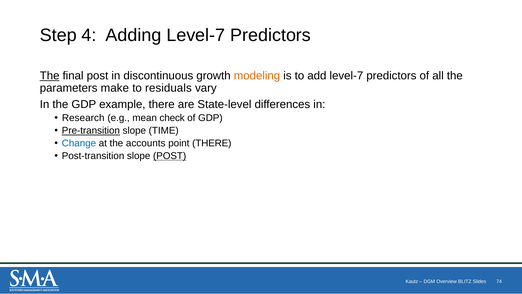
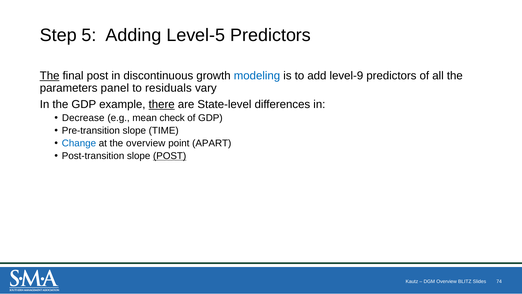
4: 4 -> 5
Adding Level-7: Level-7 -> Level-5
modeling colour: orange -> blue
add level-7: level-7 -> level-9
make: make -> panel
there at (162, 104) underline: none -> present
Research: Research -> Decrease
Pre-transition underline: present -> none
the accounts: accounts -> overview
point THERE: THERE -> APART
